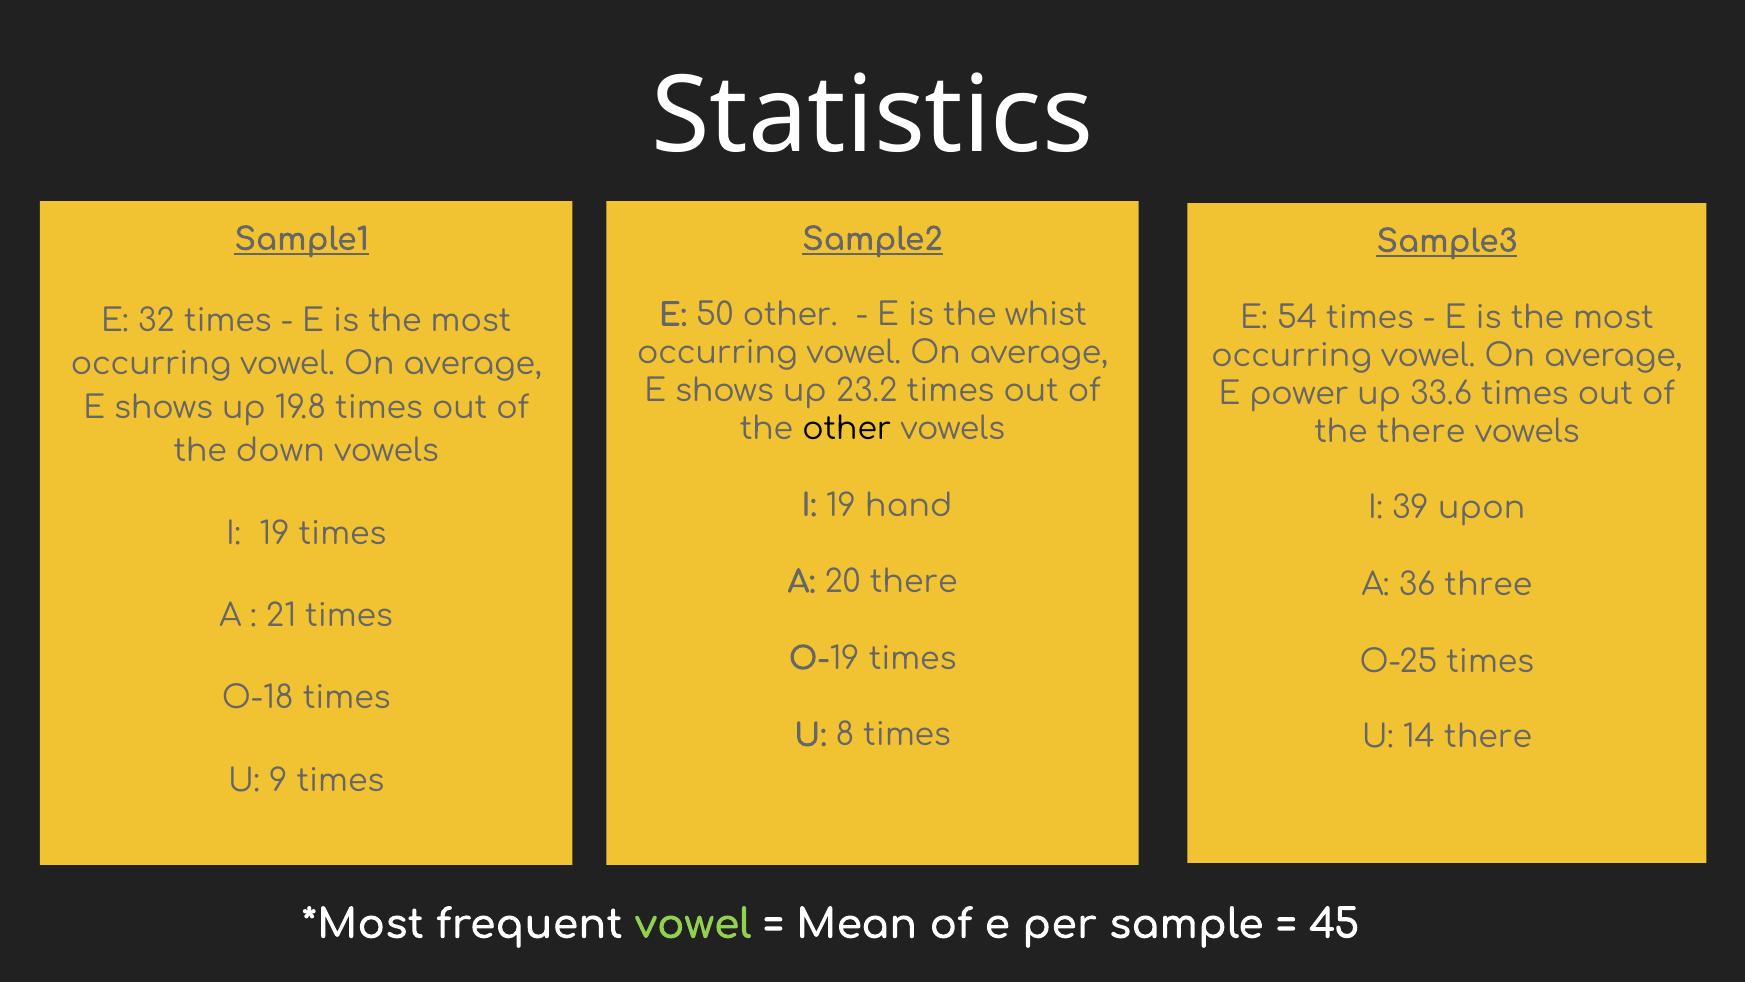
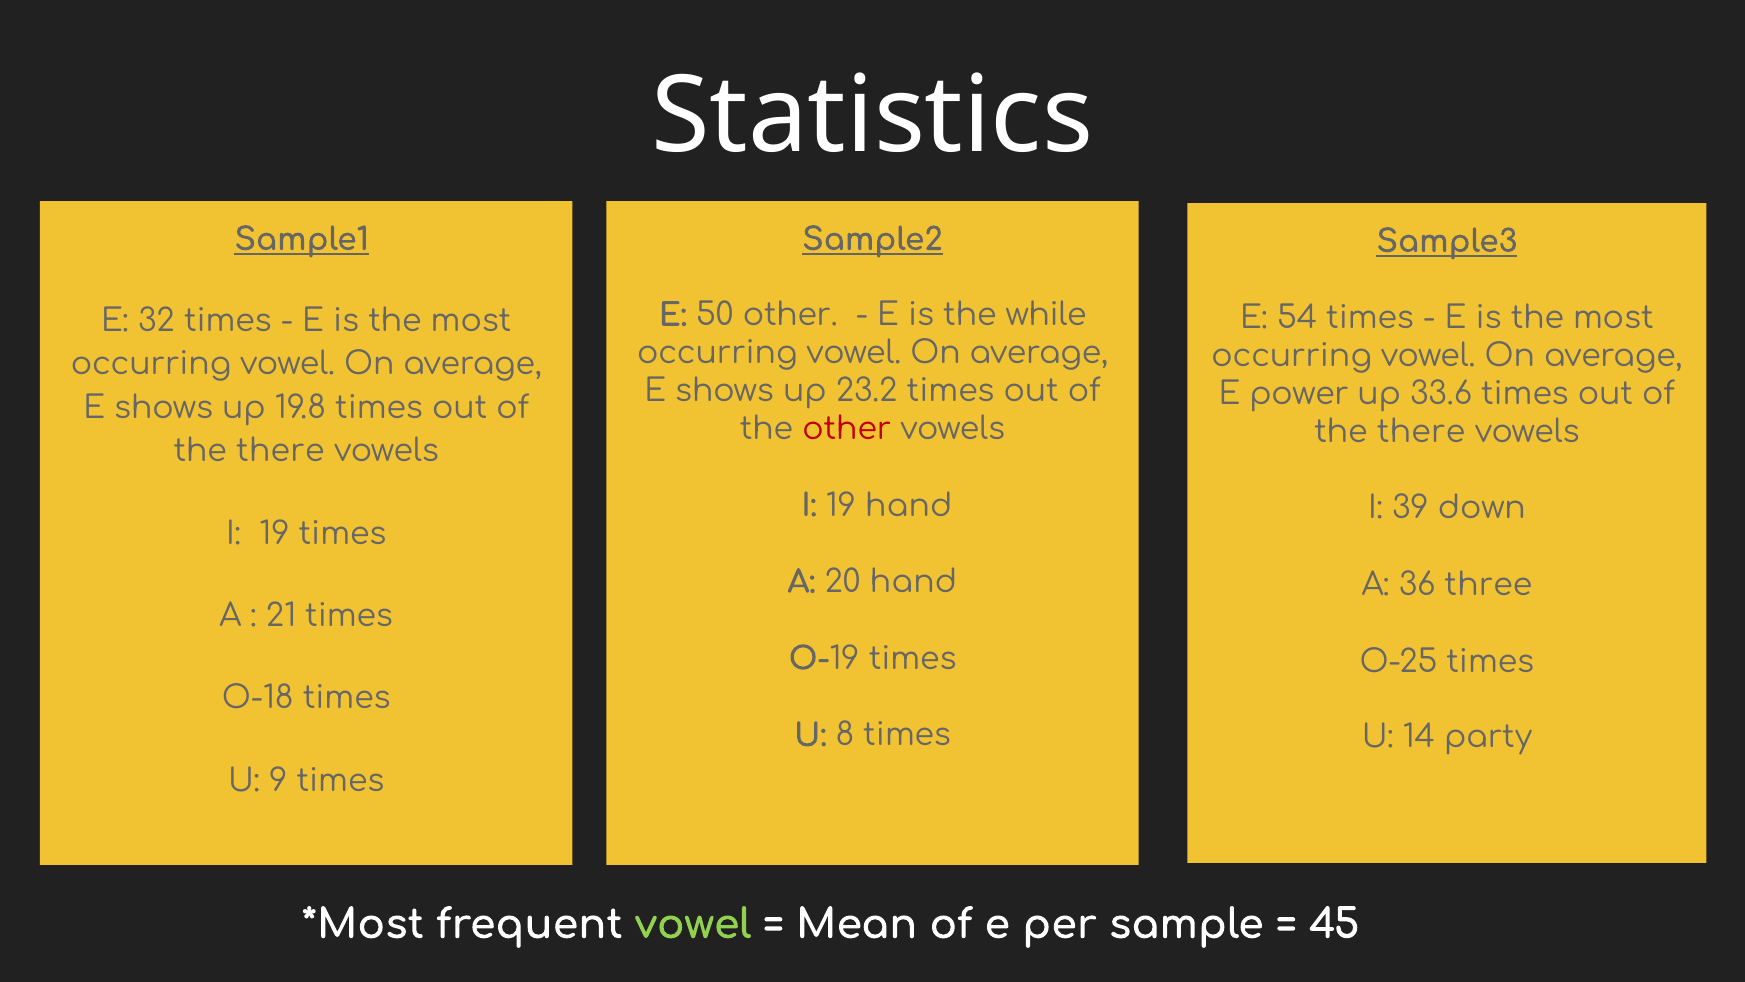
whist: whist -> while
other at (847, 429) colour: black -> red
down at (280, 451): down -> there
upon: upon -> down
20 there: there -> hand
14 there: there -> party
